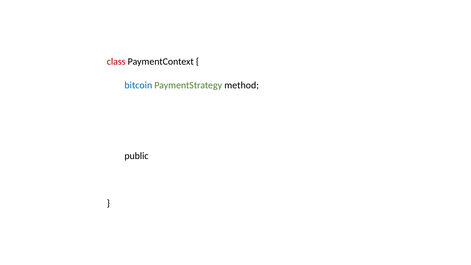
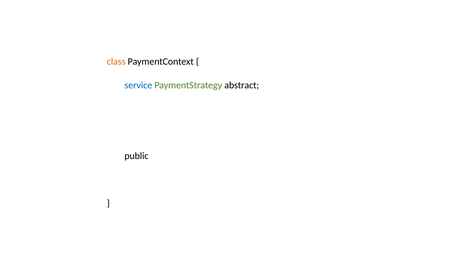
class colour: red -> orange
bitcoin: bitcoin -> service
PaymentStrategy method: method -> abstract
